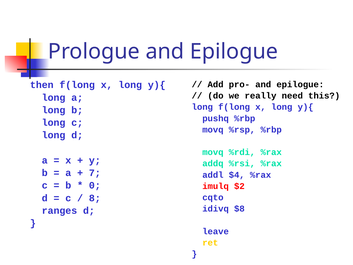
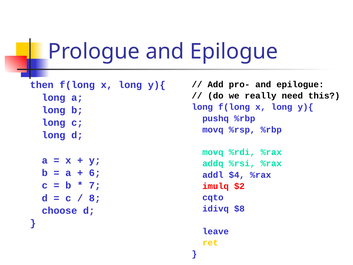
7: 7 -> 6
0: 0 -> 7
ranges: ranges -> choose
